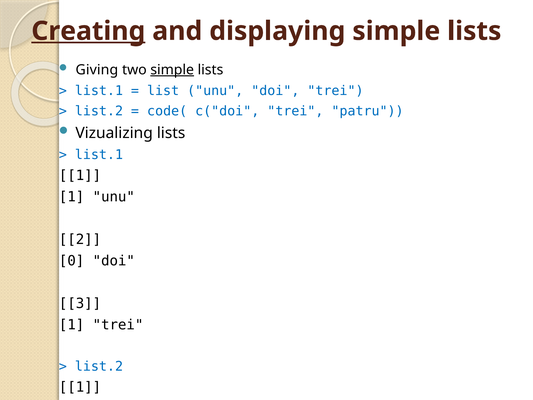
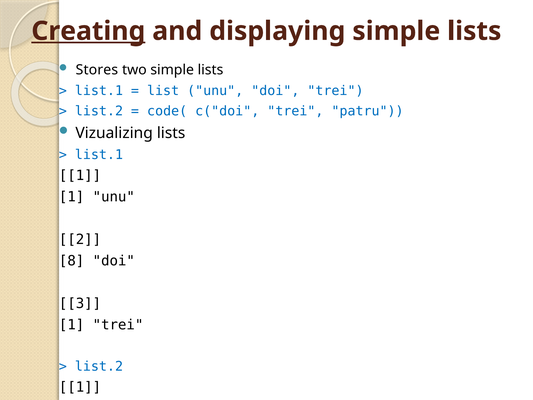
Giving: Giving -> Stores
simple at (172, 70) underline: present -> none
0: 0 -> 8
